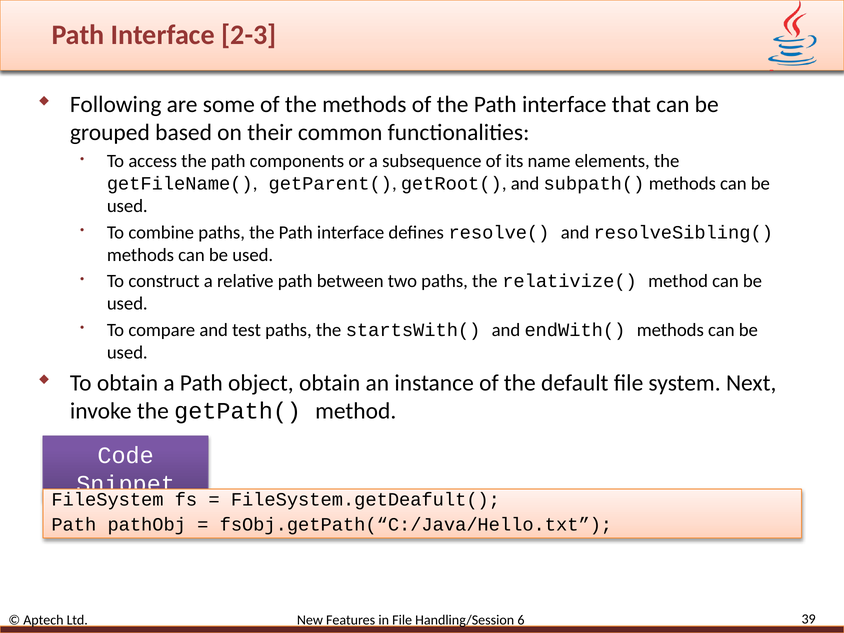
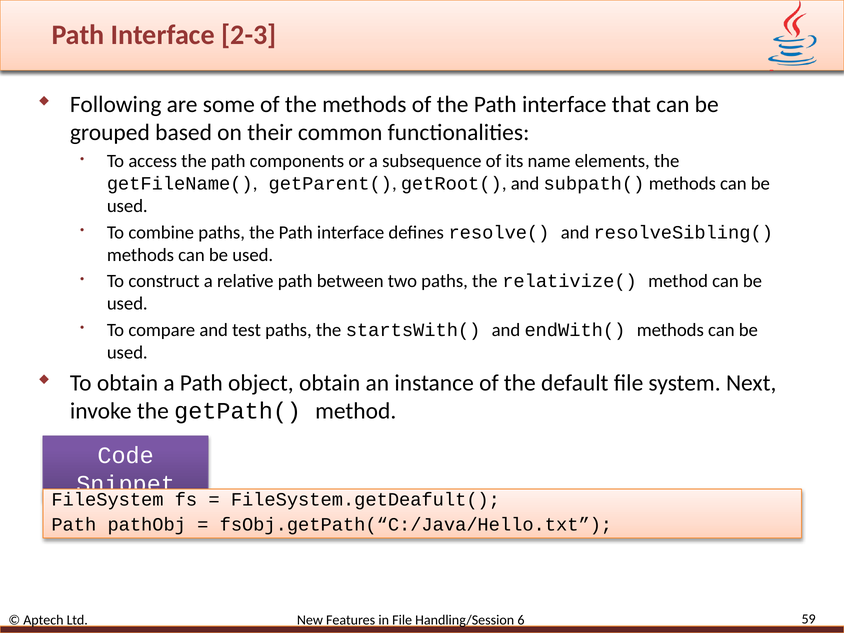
39: 39 -> 59
